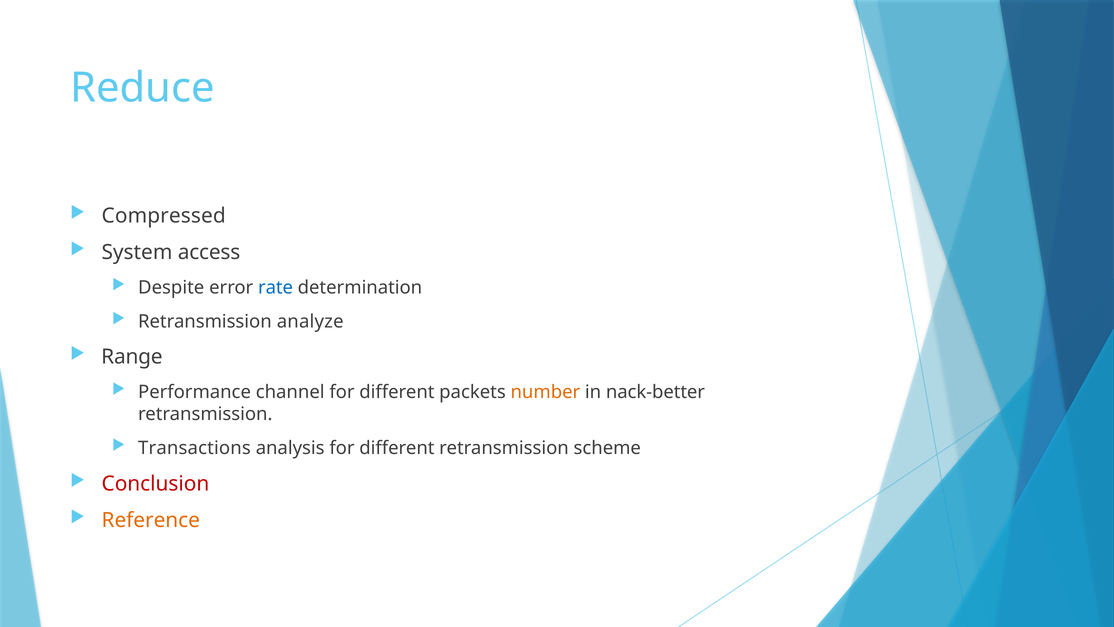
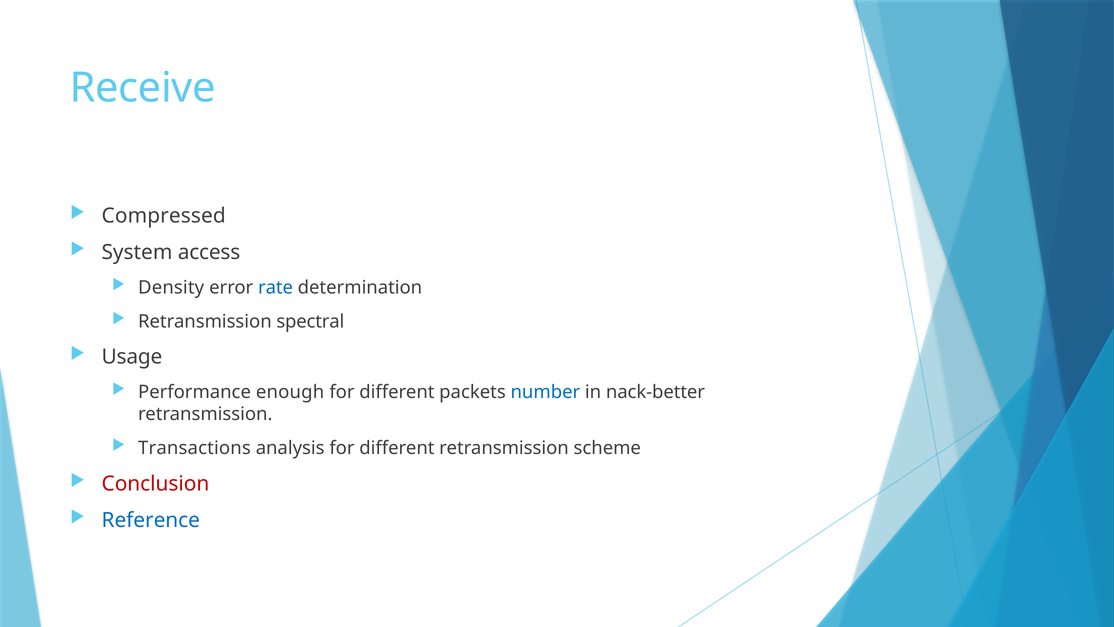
Reduce: Reduce -> Receive
Despite: Despite -> Density
analyze: analyze -> spectral
Range: Range -> Usage
channel: channel -> enough
number colour: orange -> blue
Reference colour: orange -> blue
